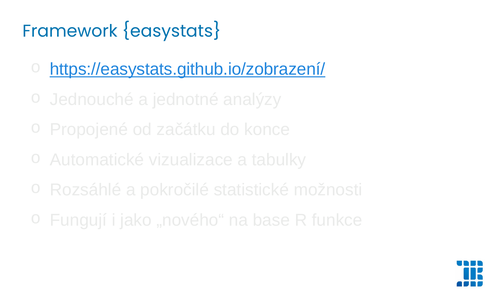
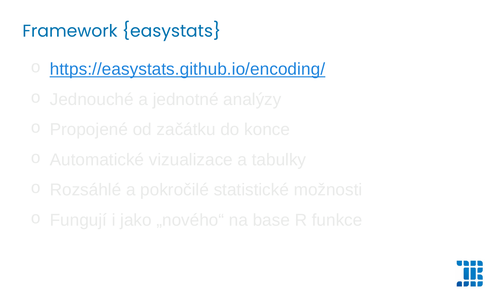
https://easystats.github.io/zobrazení/: https://easystats.github.io/zobrazení/ -> https://easystats.github.io/encoding/
